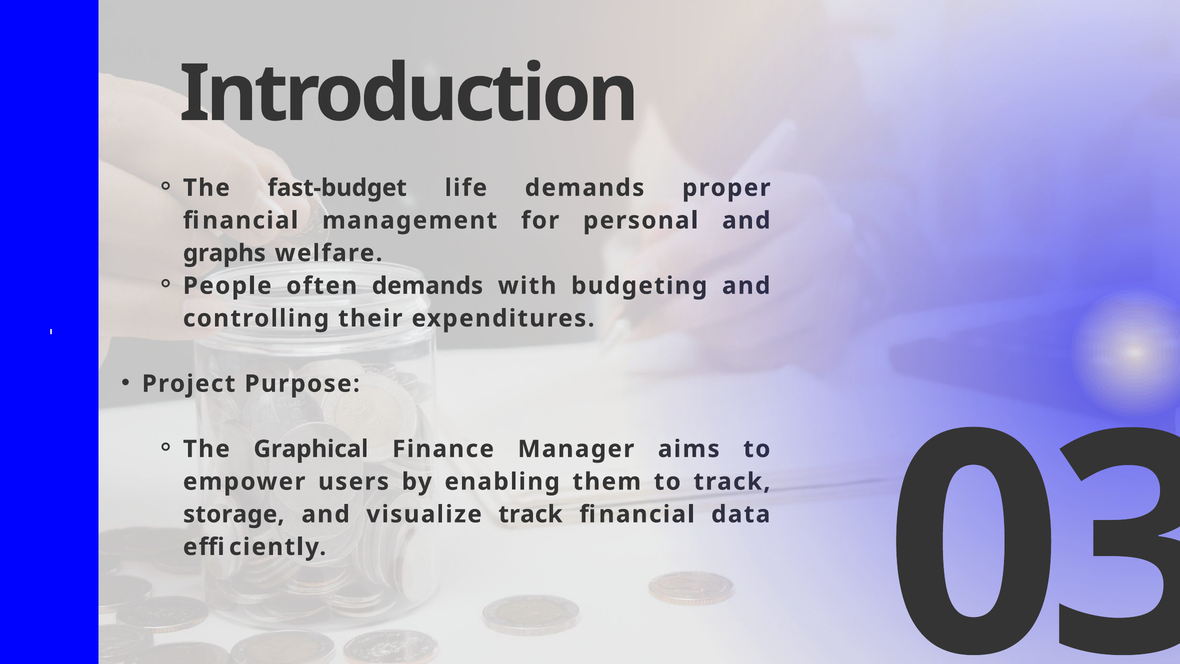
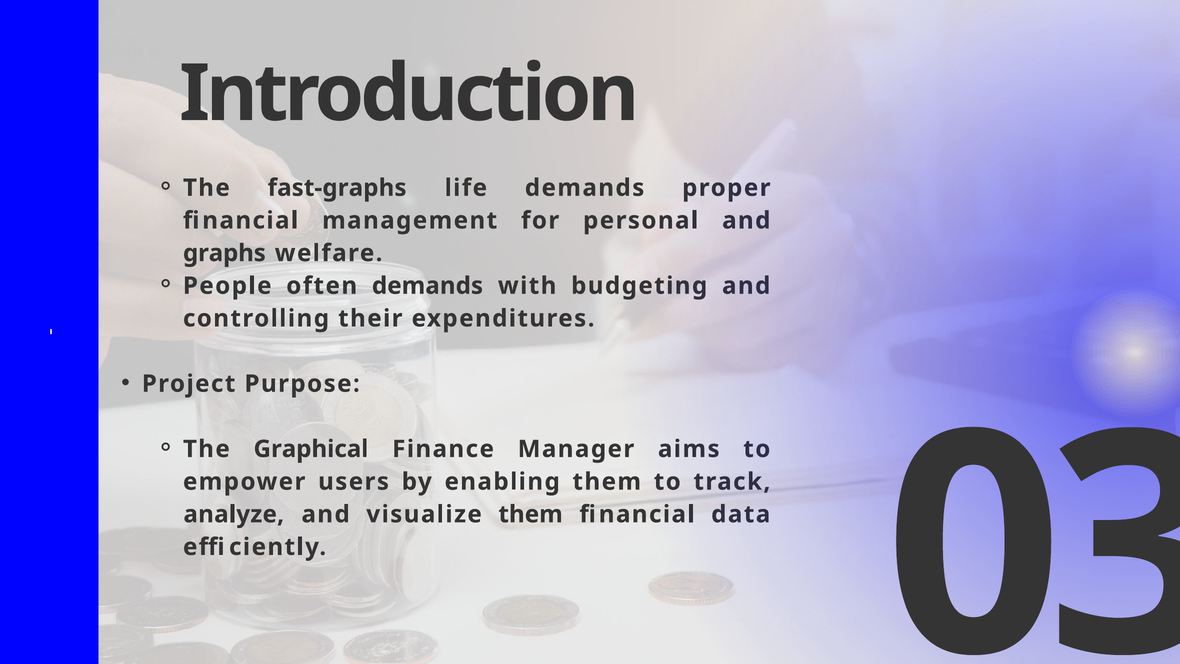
fast-budget: fast-budget -> fast-graphs
storage: storage -> analyze
visualize track: track -> them
